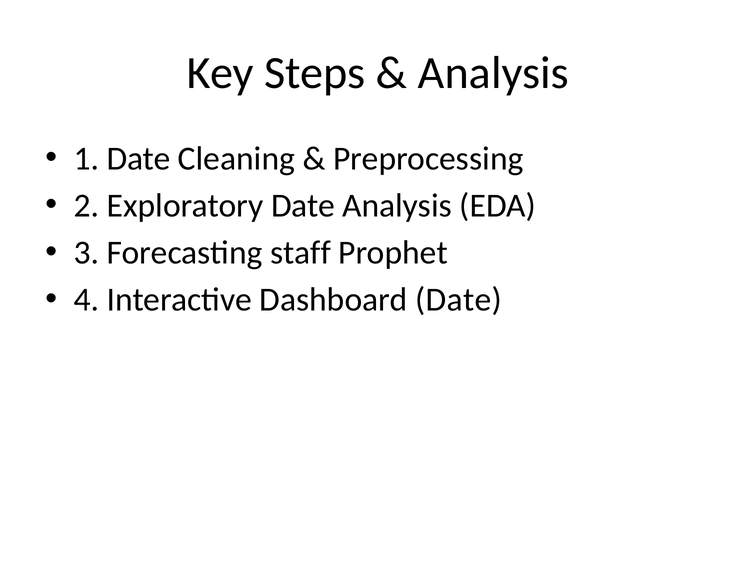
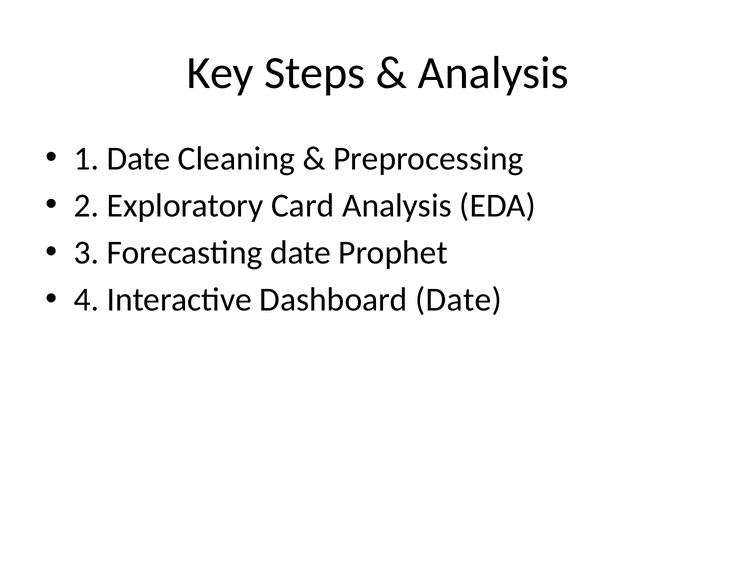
Exploratory Date: Date -> Card
Forecasting staff: staff -> date
